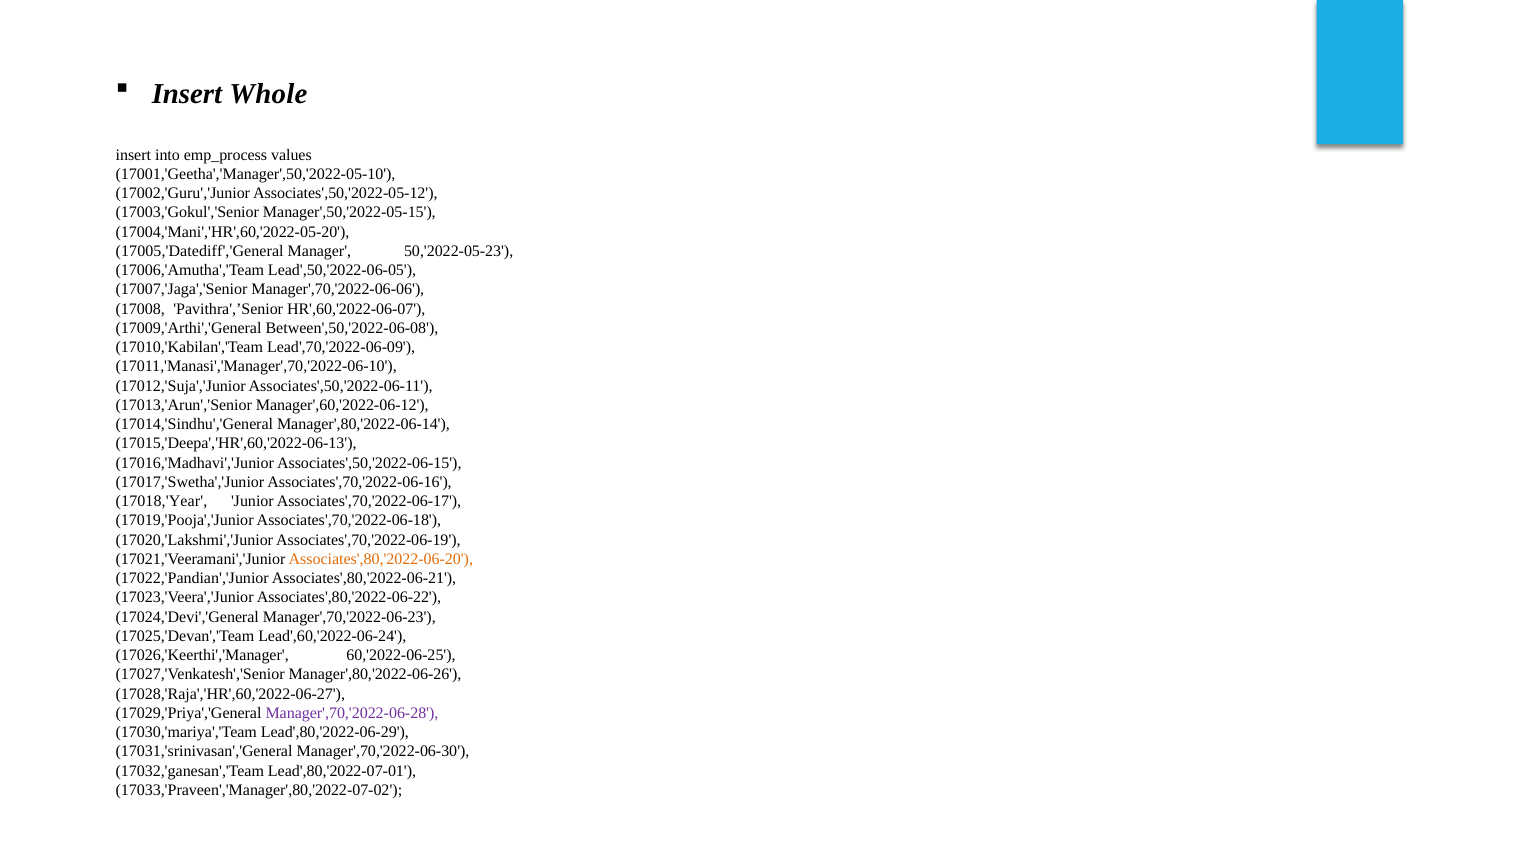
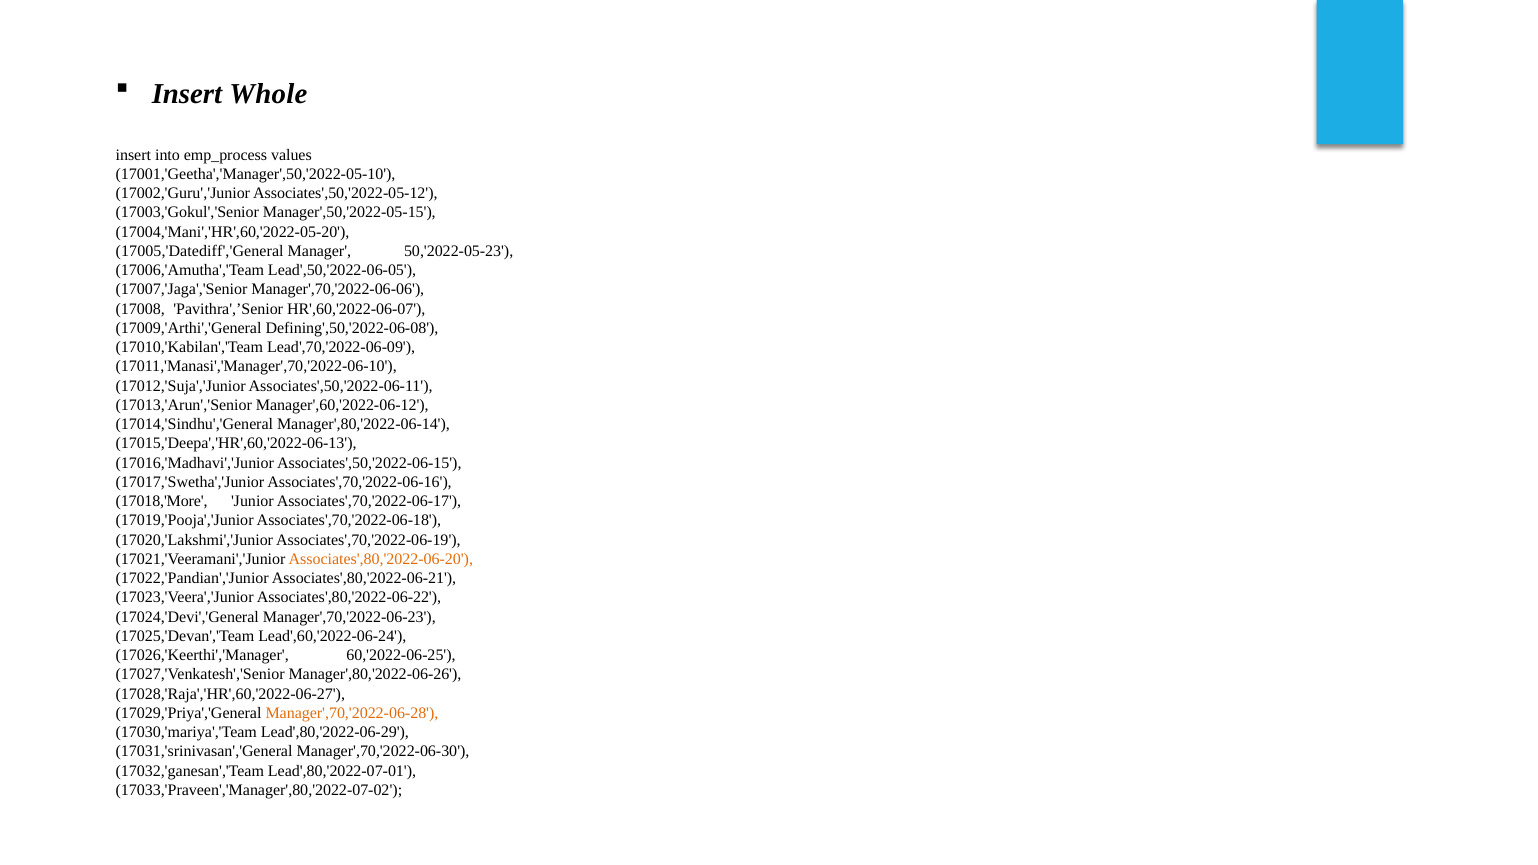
Between',50,'2022-06-08: Between',50,'2022-06-08 -> Defining',50,'2022-06-08
17018,'Year: 17018,'Year -> 17018,'More
Manager',70,'2022-06-28 colour: purple -> orange
